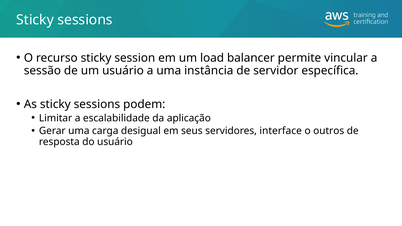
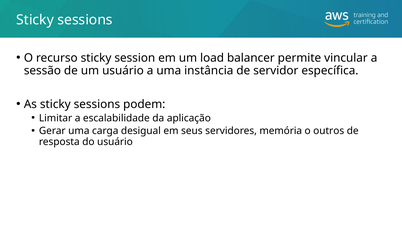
interface: interface -> memória
